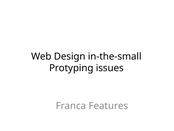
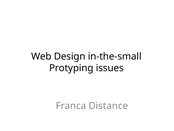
Features: Features -> Distance
